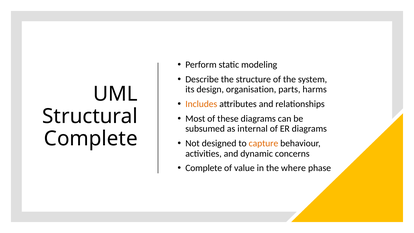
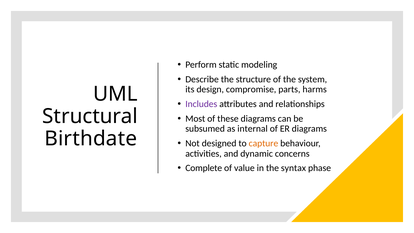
organisation: organisation -> compromise
Includes colour: orange -> purple
Complete at (91, 139): Complete -> Birthdate
where: where -> syntax
